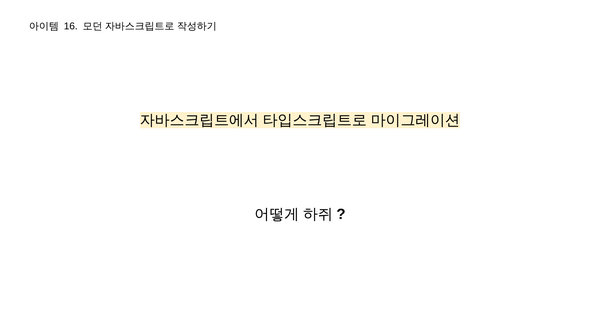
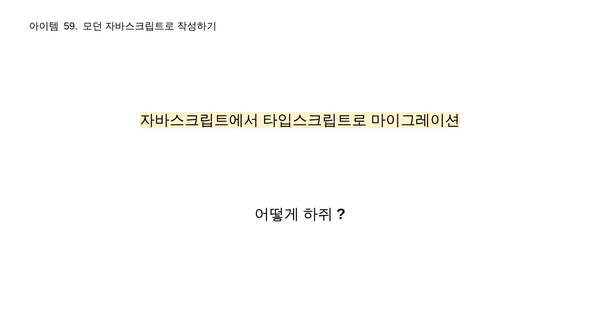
16: 16 -> 59
